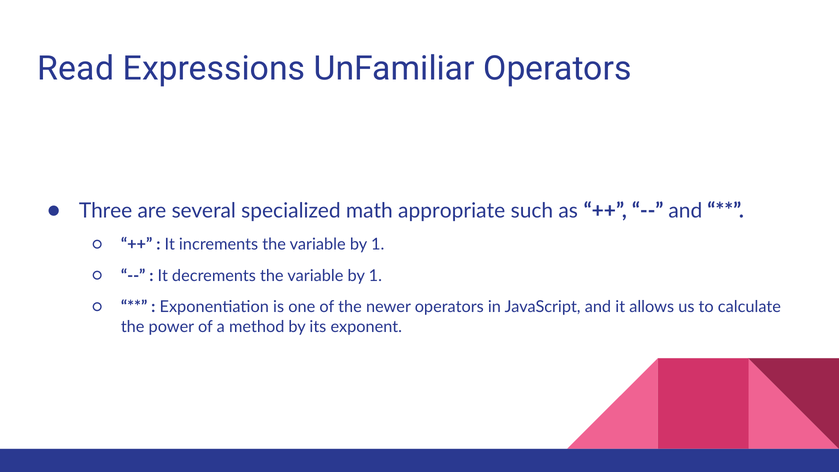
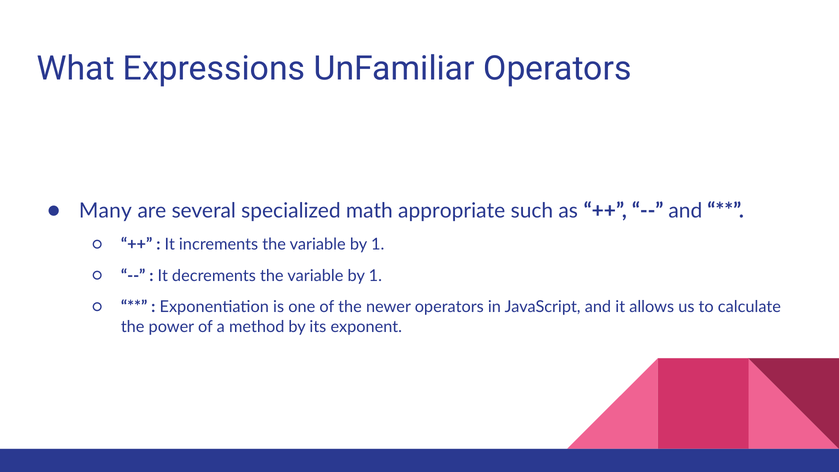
Read: Read -> What
Three: Three -> Many
